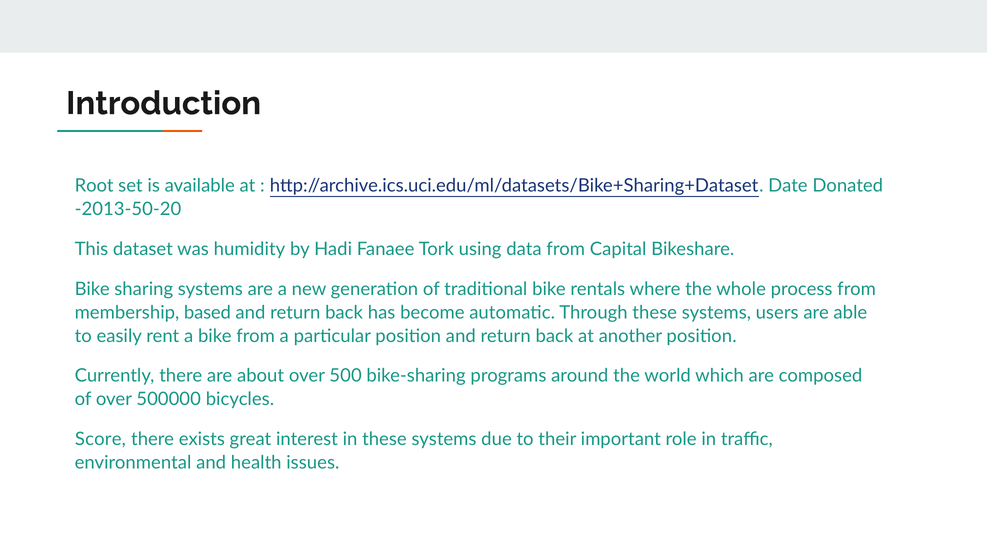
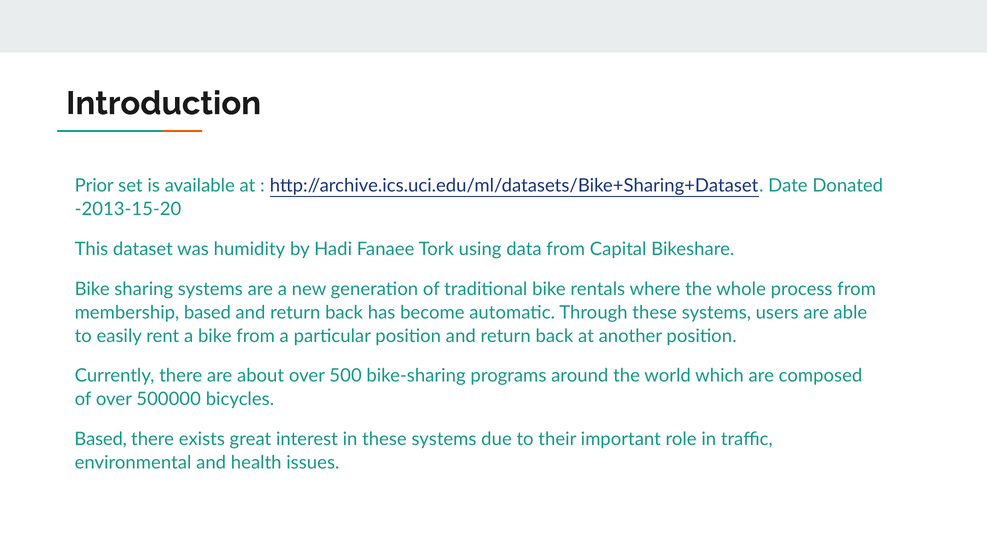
Root: Root -> Prior
-2013-50-20: -2013-50-20 -> -2013-15-20
Score at (100, 439): Score -> Based
